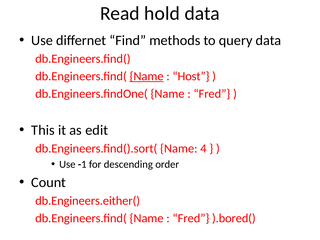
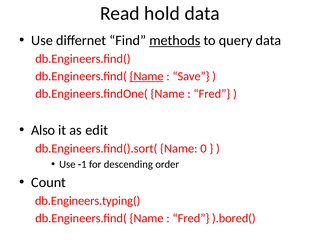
methods underline: none -> present
Host: Host -> Save
This: This -> Also
4: 4 -> 0
db.Engineers.either(: db.Engineers.either( -> db.Engineers.typing(
